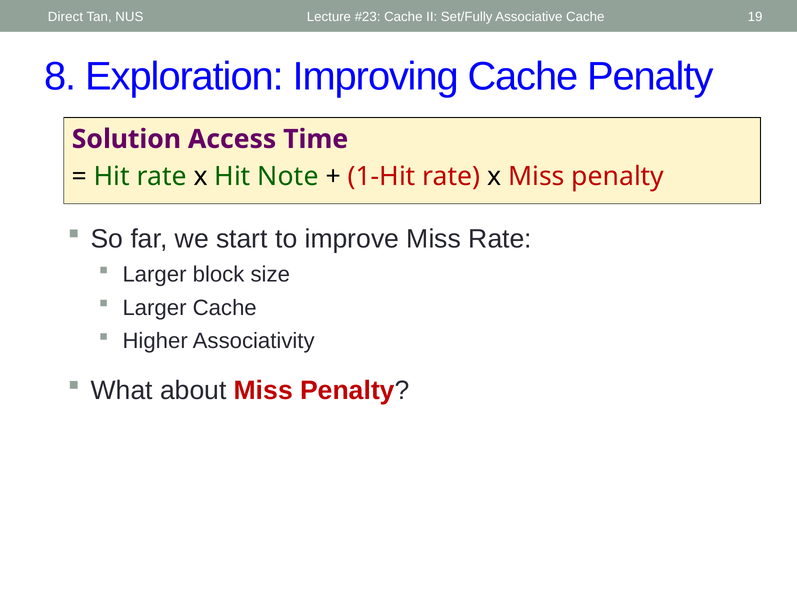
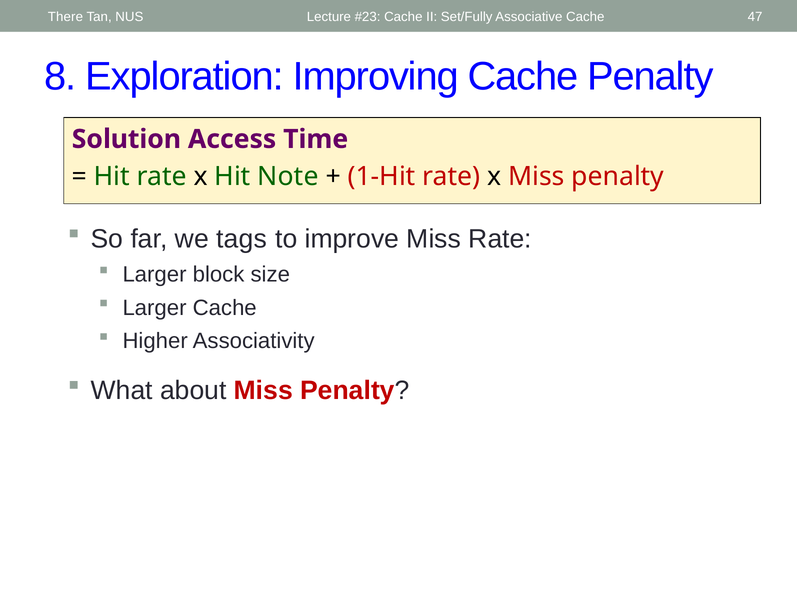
Direct: Direct -> There
19: 19 -> 47
start: start -> tags
